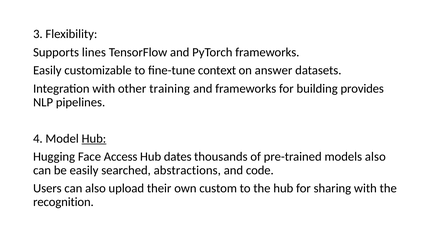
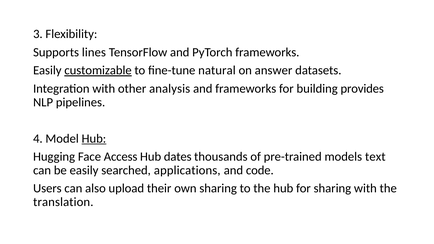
customizable underline: none -> present
context: context -> natural
training: training -> analysis
models also: also -> text
abstractions: abstractions -> applications
own custom: custom -> sharing
recognition: recognition -> translation
